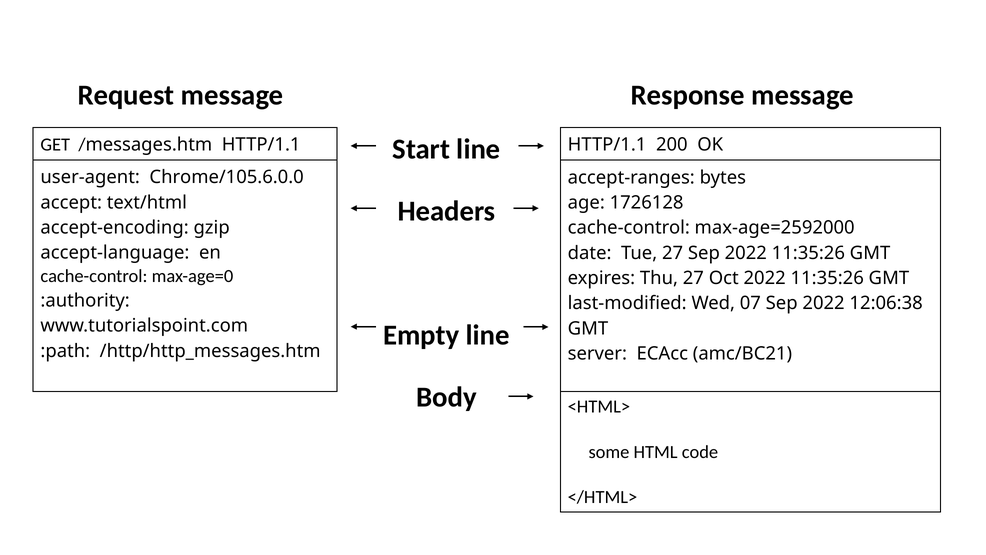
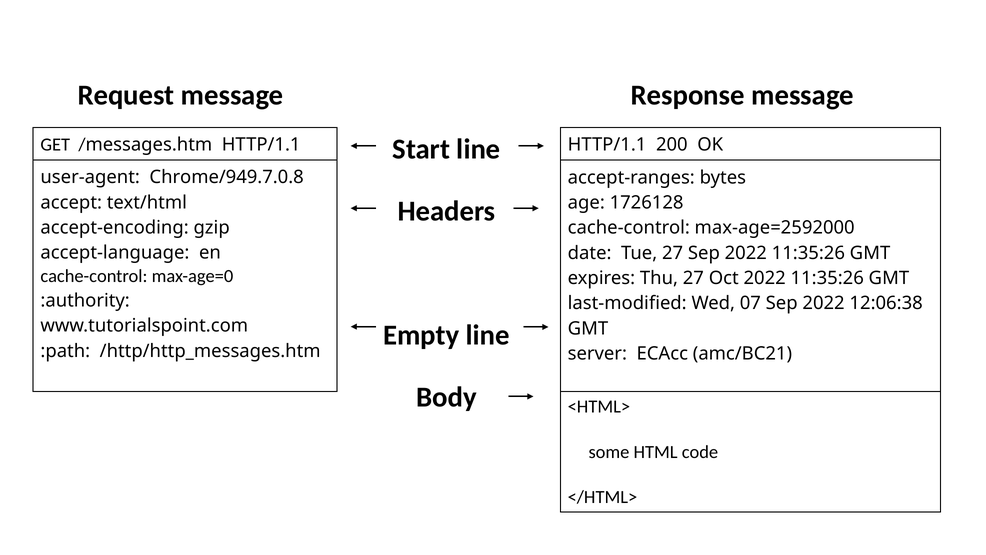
Chrome/105.6.0.0: Chrome/105.6.0.0 -> Chrome/949.7.0.8
